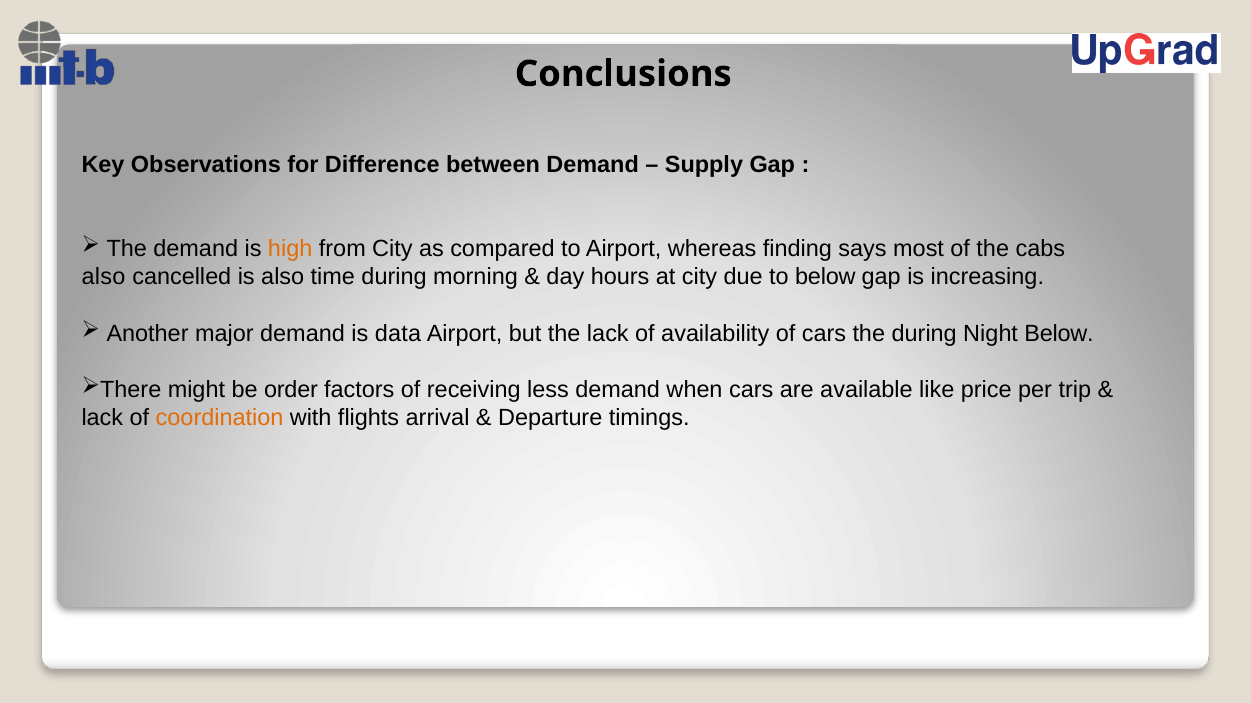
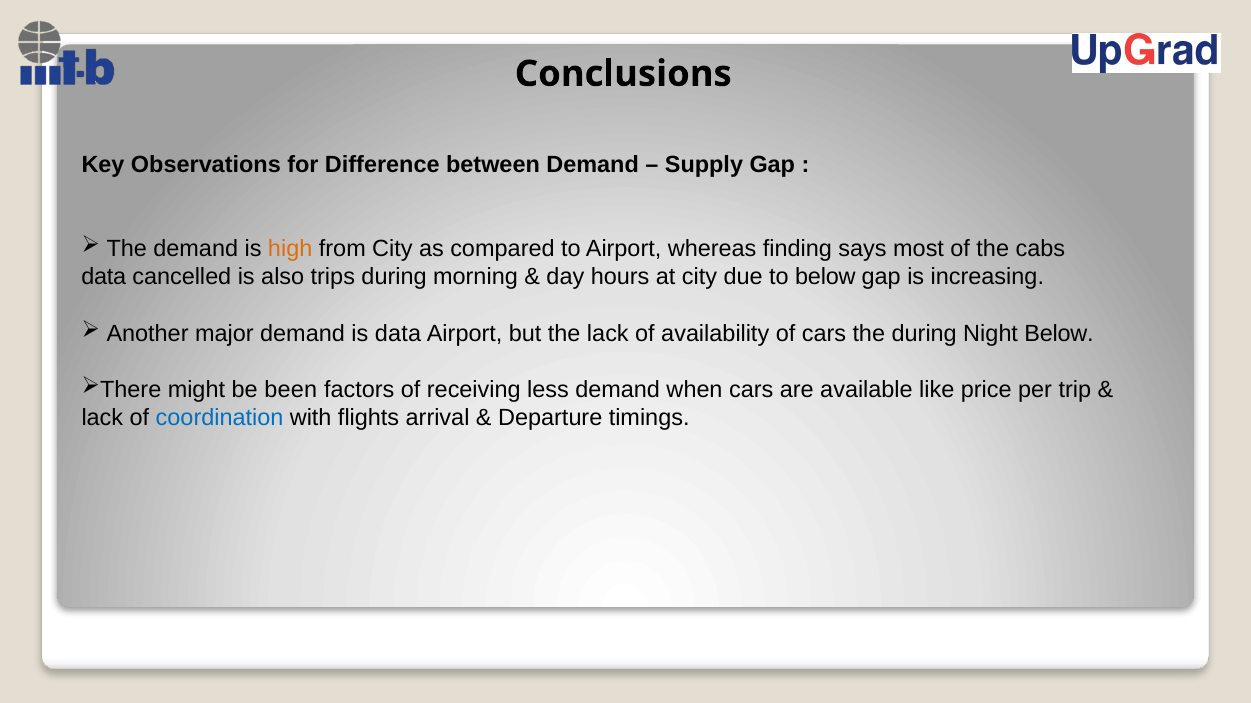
also at (104, 277): also -> data
time: time -> trips
order: order -> been
coordination colour: orange -> blue
